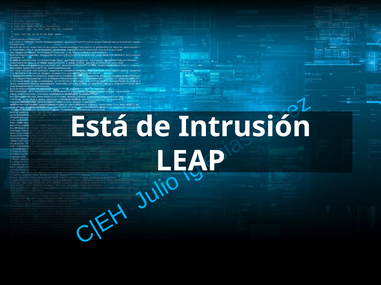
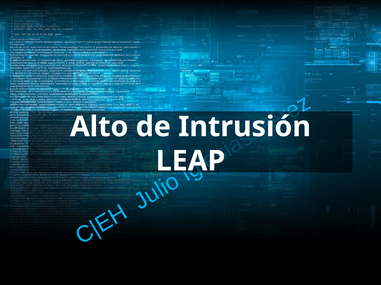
Está: Está -> Alto
